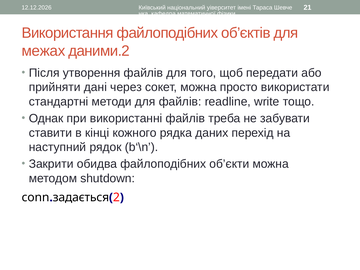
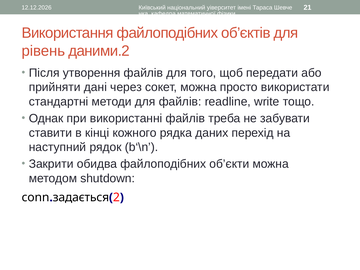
межах: межах -> рівень
